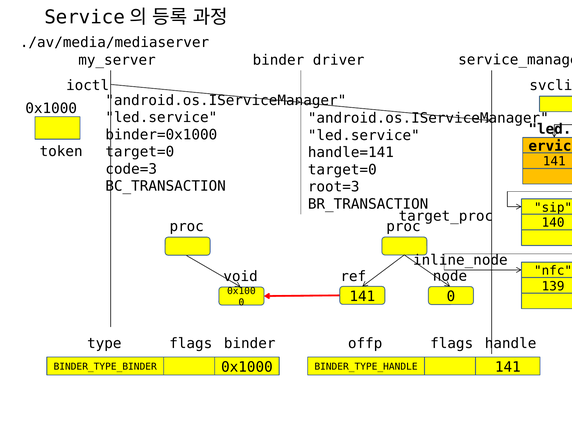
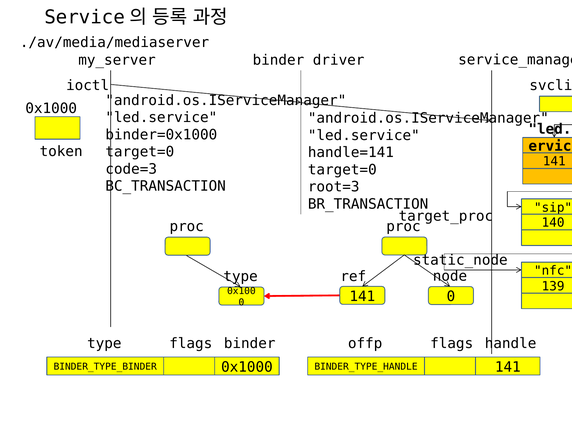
inline_node: inline_node -> static_node
void at (241, 276): void -> type
